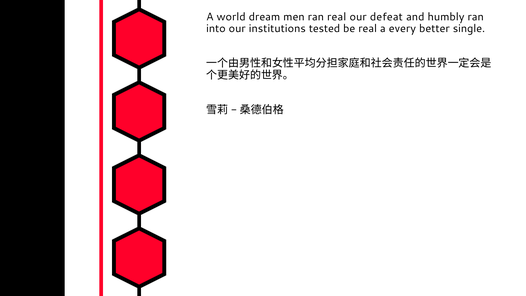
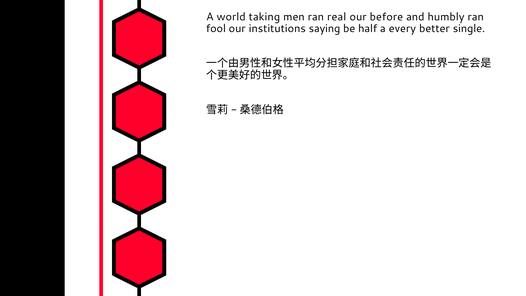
dream: dream -> taking
defeat: defeat -> before
into: into -> fool
tested: tested -> saying
be real: real -> half
